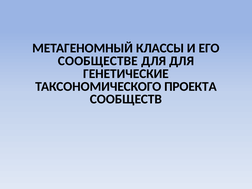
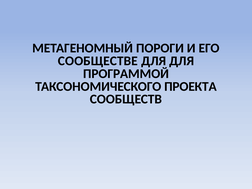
КЛАССЫ: КЛАССЫ -> ПОРОГИ
ГЕНЕТИЧЕСКИЕ: ГЕНЕТИЧЕСКИЕ -> ПРОГРАММОЙ
